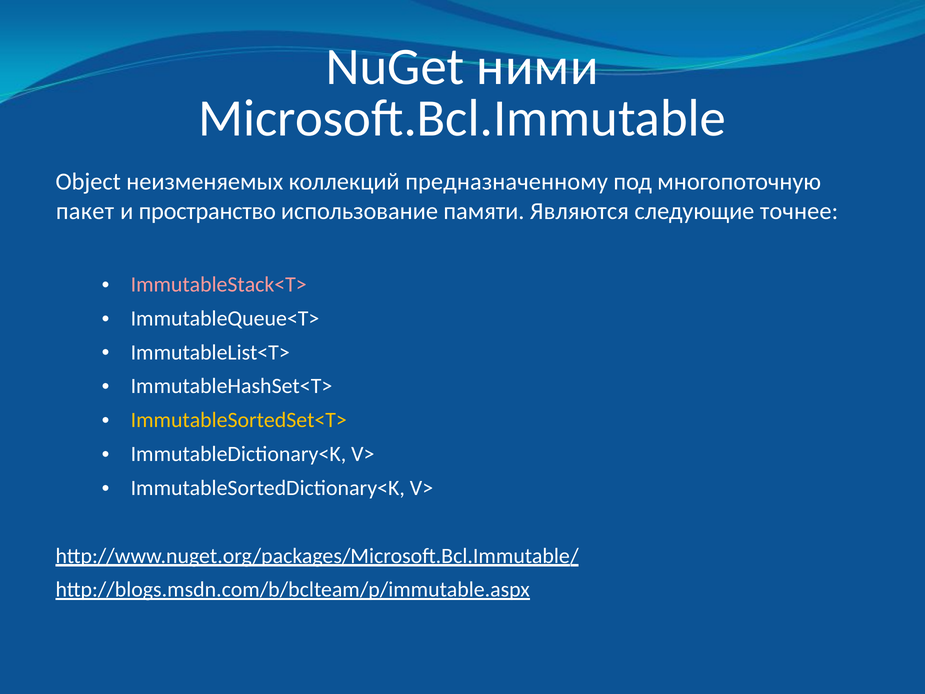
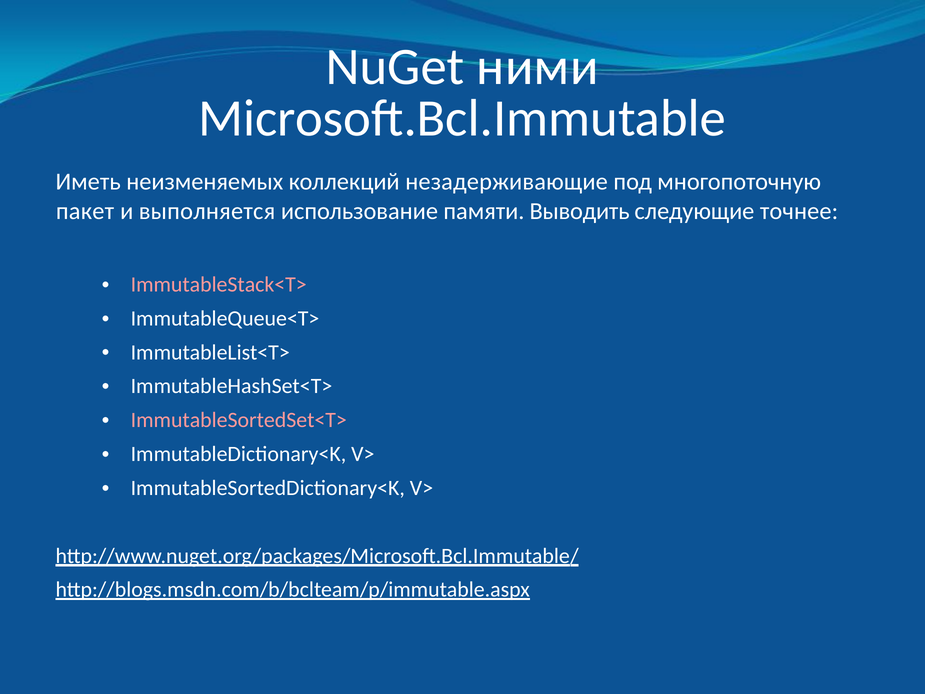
Object: Object -> Иметь
предназначенному: предназначенному -> незадерживающие
пространство: пространство -> выполняется
Являются: Являются -> Выводить
ImmutableSortedSet<T> colour: yellow -> pink
